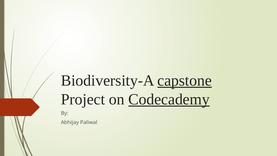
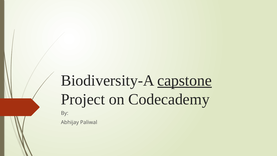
Codecademy underline: present -> none
